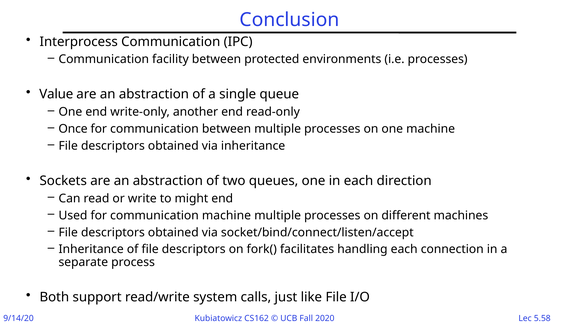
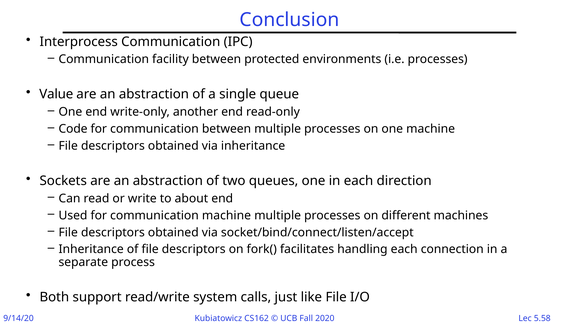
Once: Once -> Code
might: might -> about
